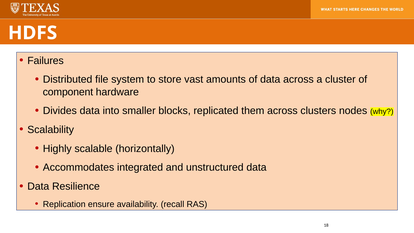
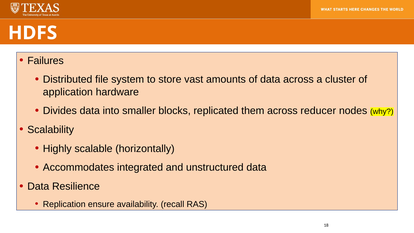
component: component -> application
clusters: clusters -> reducer
